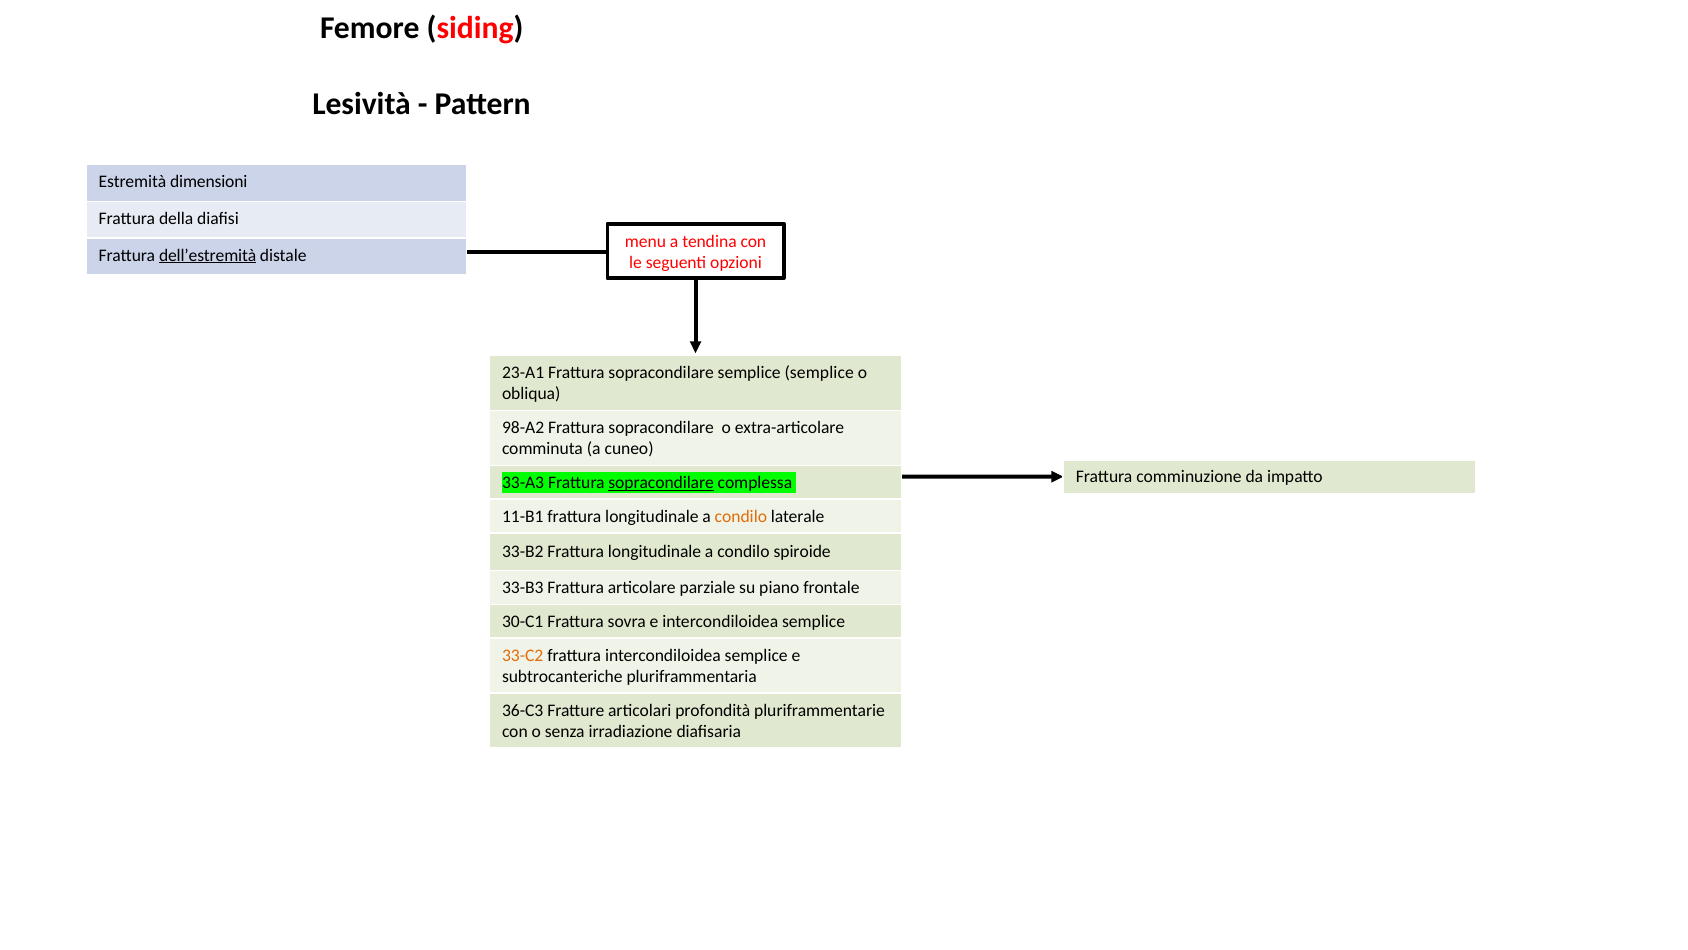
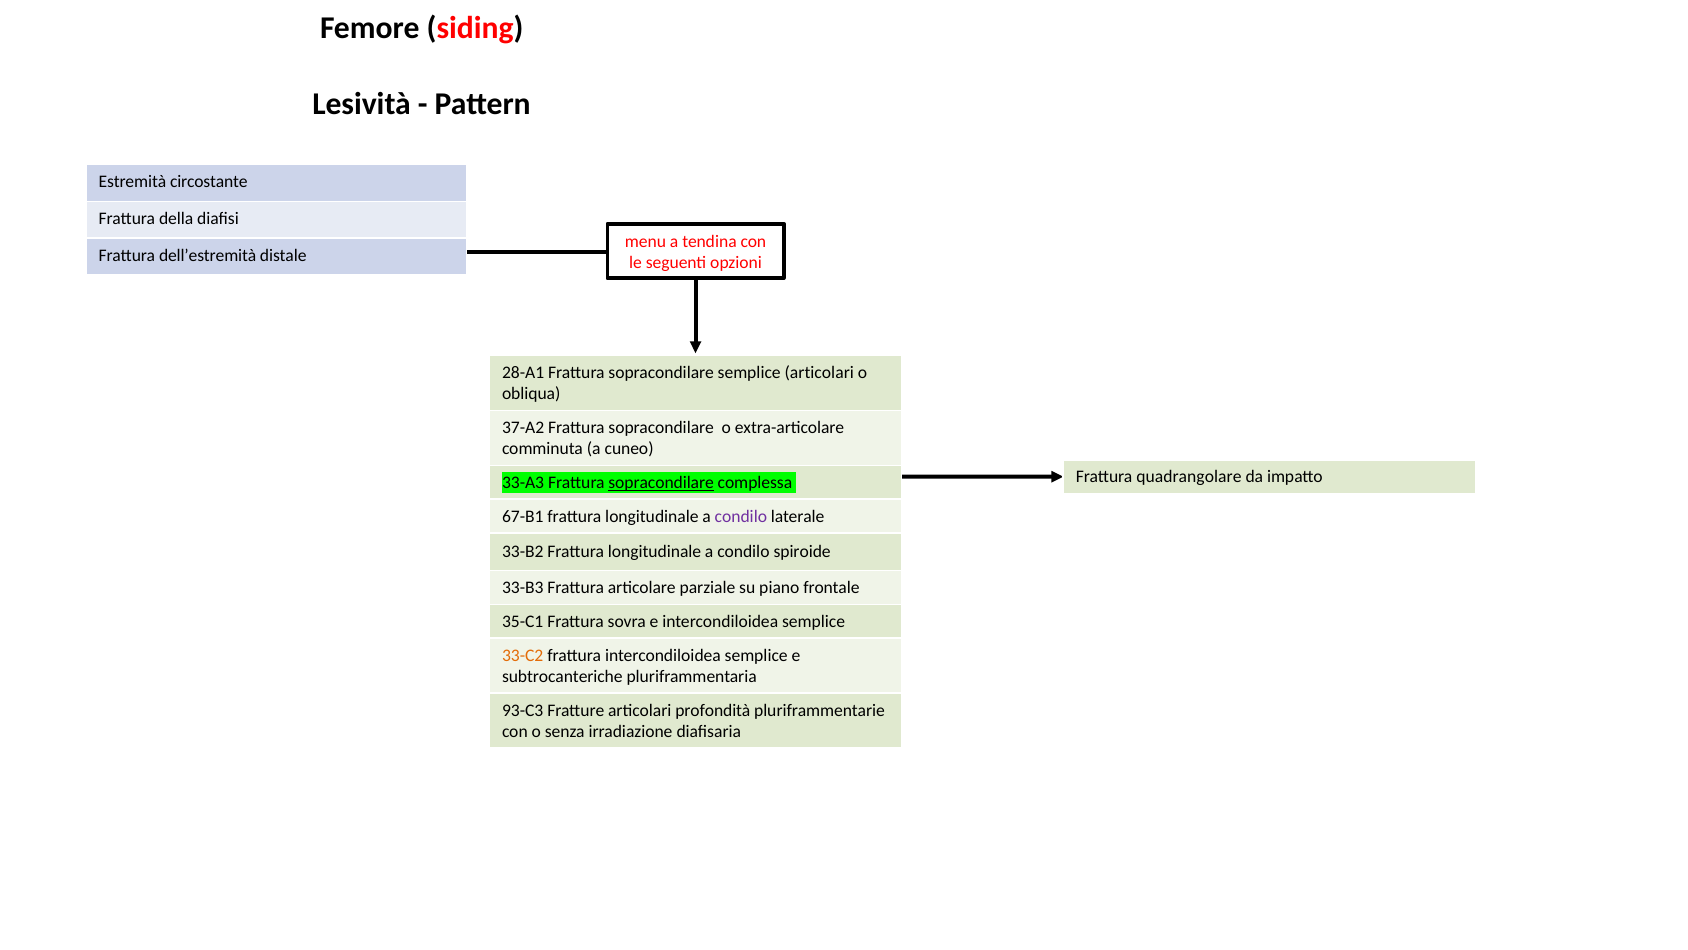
dimensioni: dimensioni -> circostante
dell’estremità underline: present -> none
23-A1: 23-A1 -> 28-A1
semplice semplice: semplice -> articolari
98-A2: 98-A2 -> 37-A2
comminuzione: comminuzione -> quadrangolare
11-B1: 11-B1 -> 67-B1
condilo at (741, 516) colour: orange -> purple
30-C1: 30-C1 -> 35-C1
36-C3: 36-C3 -> 93-C3
